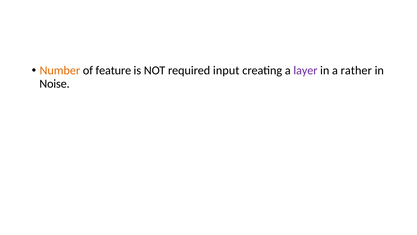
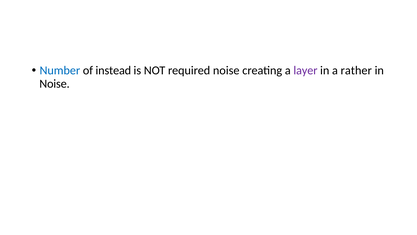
Number colour: orange -> blue
feature: feature -> instead
required input: input -> noise
